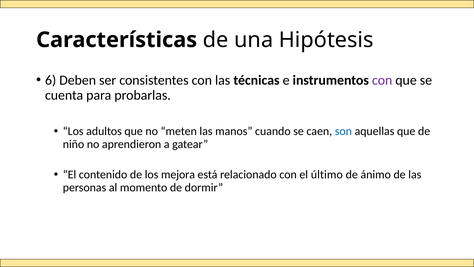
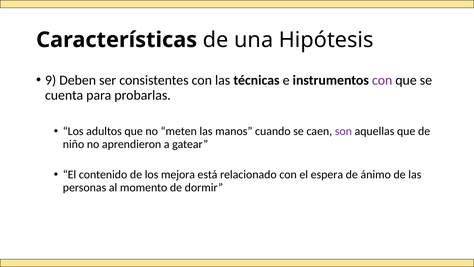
6: 6 -> 9
son colour: blue -> purple
último: último -> espera
